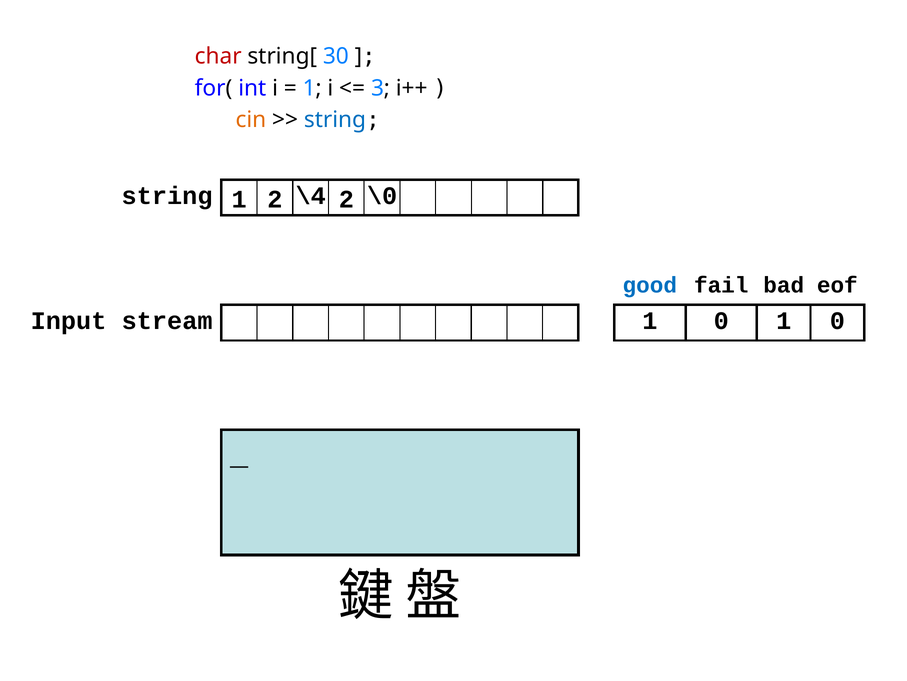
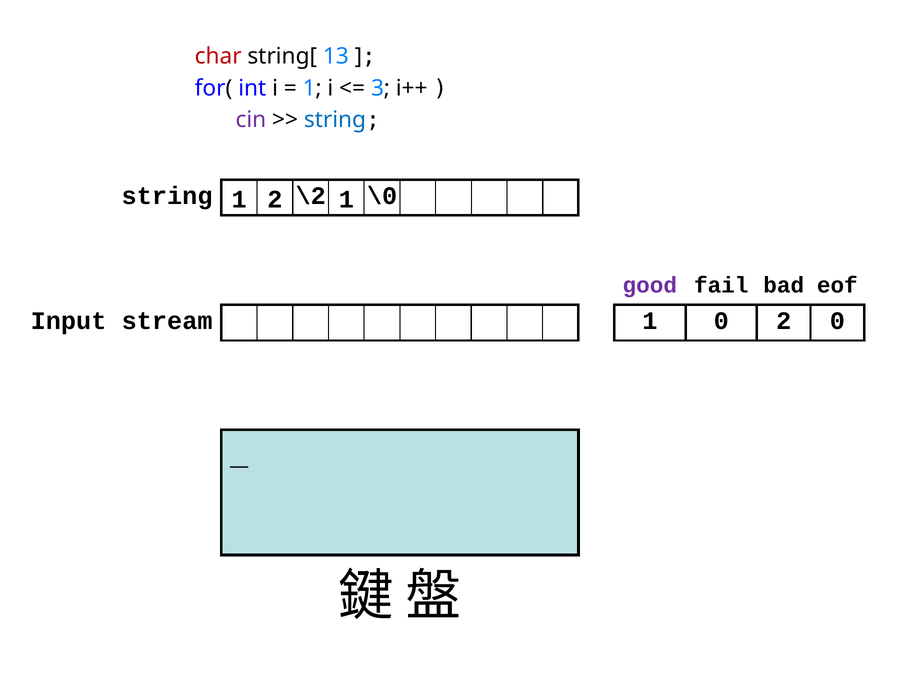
30: 30 -> 13
cin colour: orange -> purple
\4: \4 -> \2
2 2: 2 -> 1
good colour: blue -> purple
0 1: 1 -> 2
